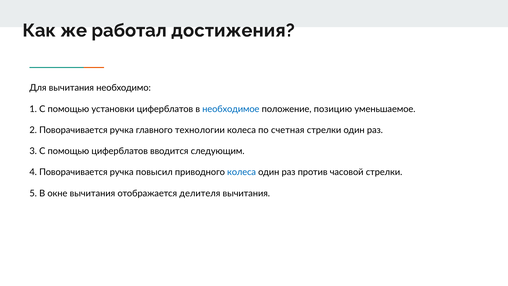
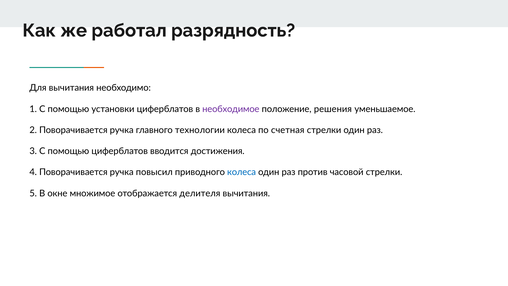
достижения: достижения -> разрядность
необходимое colour: blue -> purple
позицию: позицию -> решения
следующим: следующим -> достижения
окне вычитания: вычитания -> множимое
